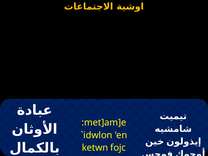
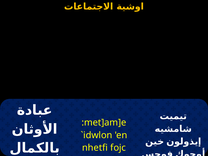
ketwn: ketwn -> nhetfi
